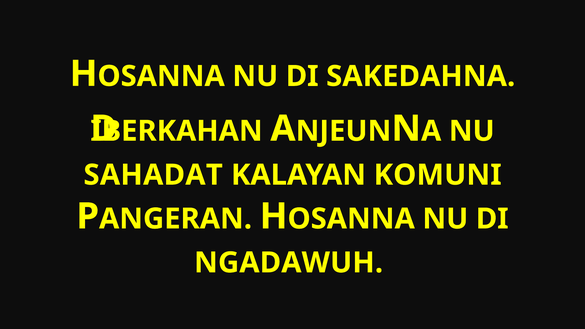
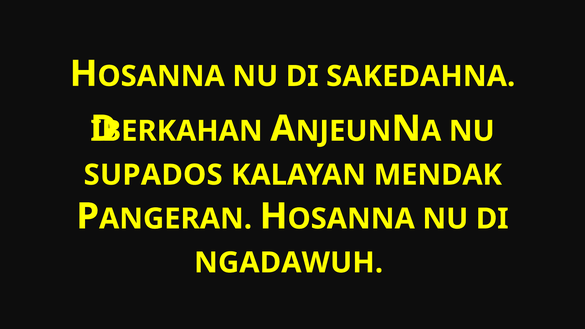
SAHADAT: SAHADAT -> SUPADOS
KOMUNI: KOMUNI -> MENDAK
